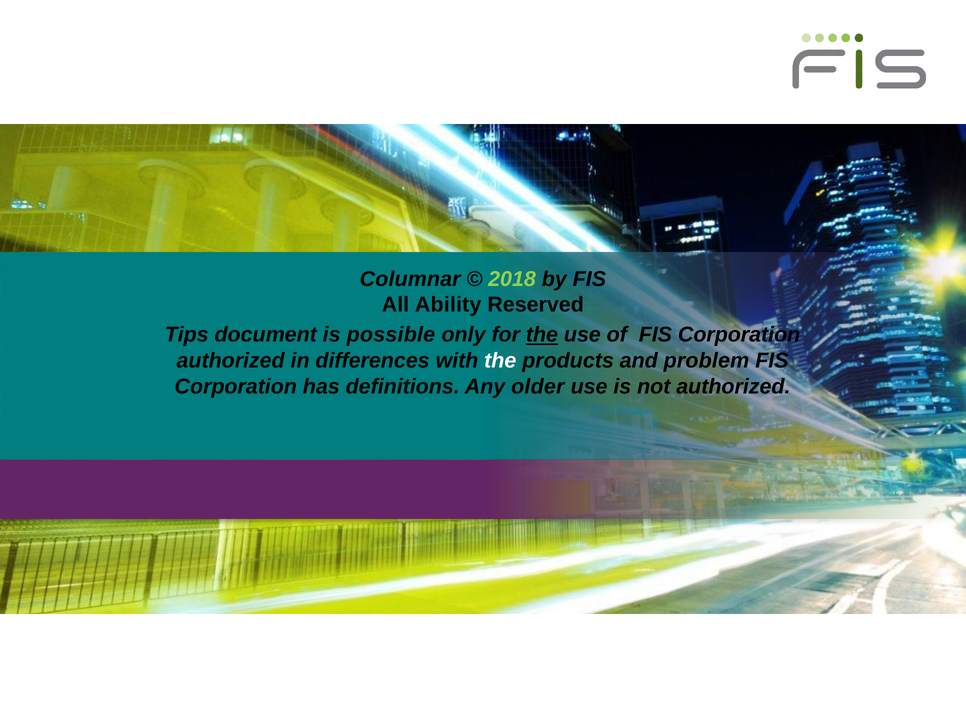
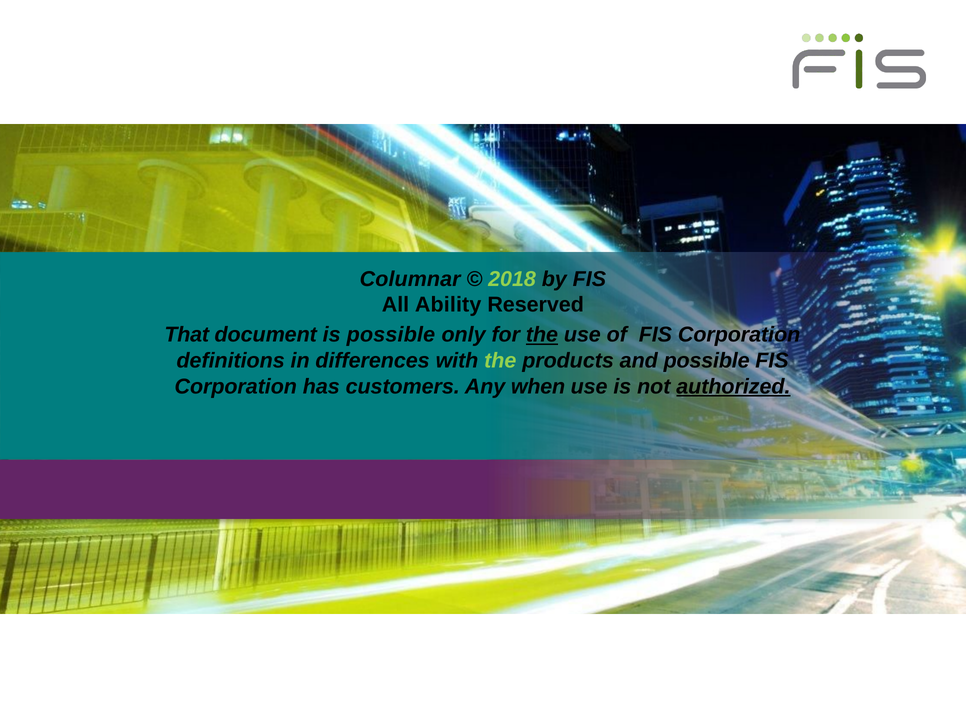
Tips: Tips -> That
authorized at (231, 360): authorized -> definitions
the at (500, 360) colour: white -> light green
and problem: problem -> possible
definitions: definitions -> customers
older: older -> when
authorized at (733, 386) underline: none -> present
